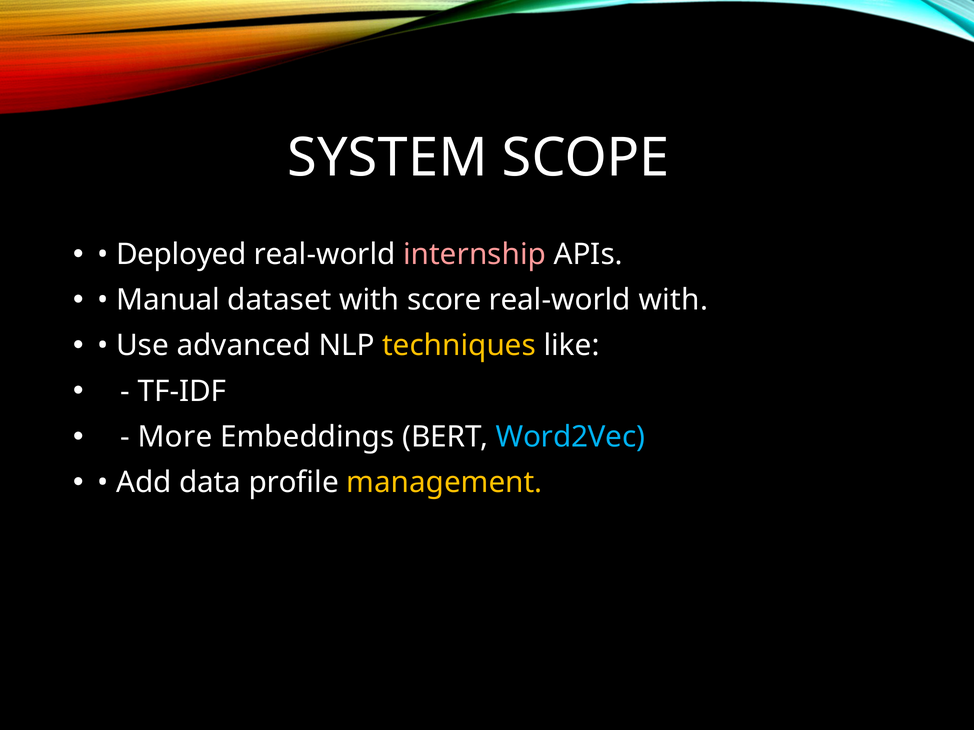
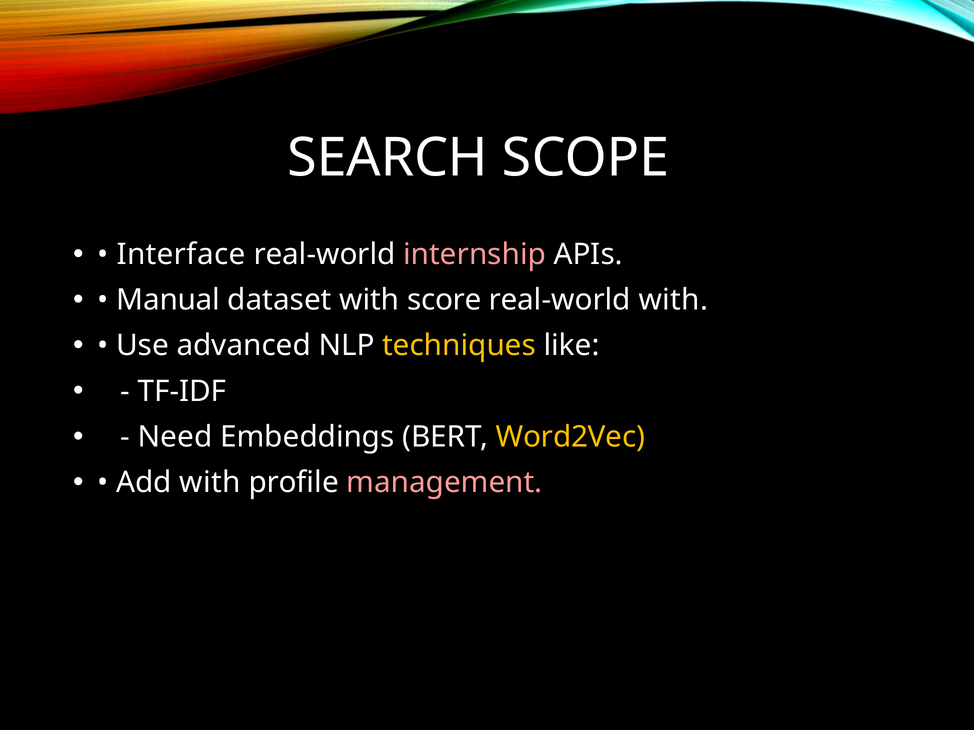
SYSTEM: SYSTEM -> SEARCH
Deployed: Deployed -> Interface
More: More -> Need
Word2Vec colour: light blue -> yellow
Add data: data -> with
management colour: yellow -> pink
